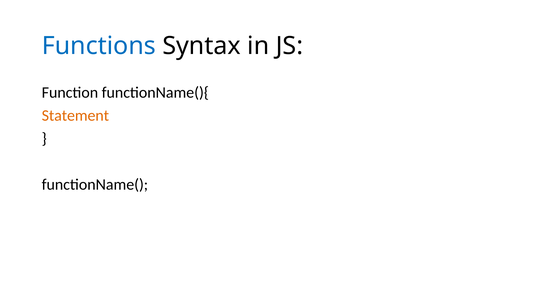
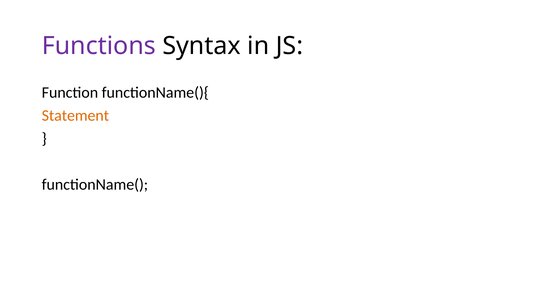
Functions colour: blue -> purple
